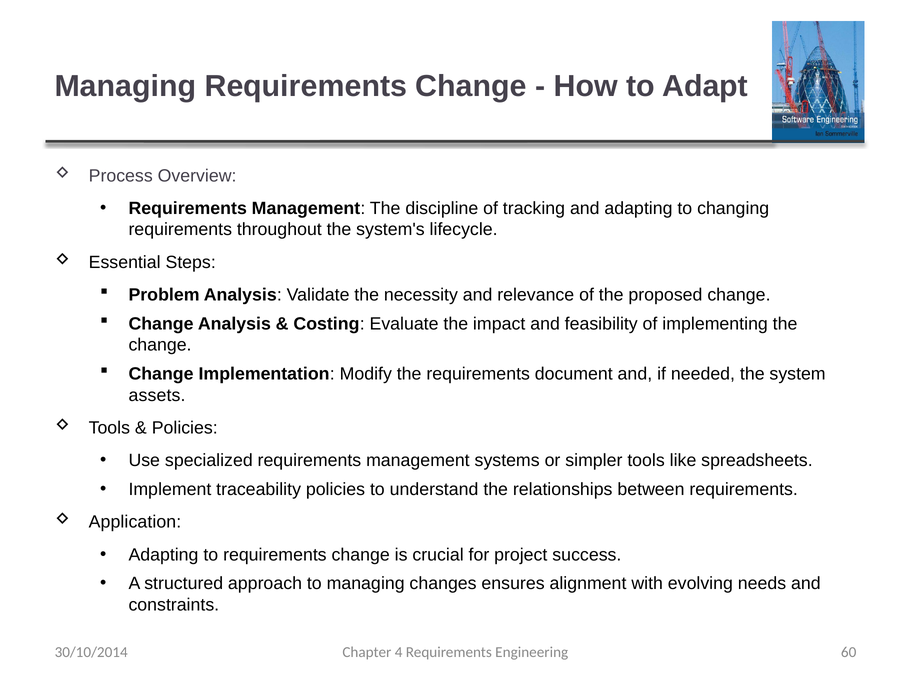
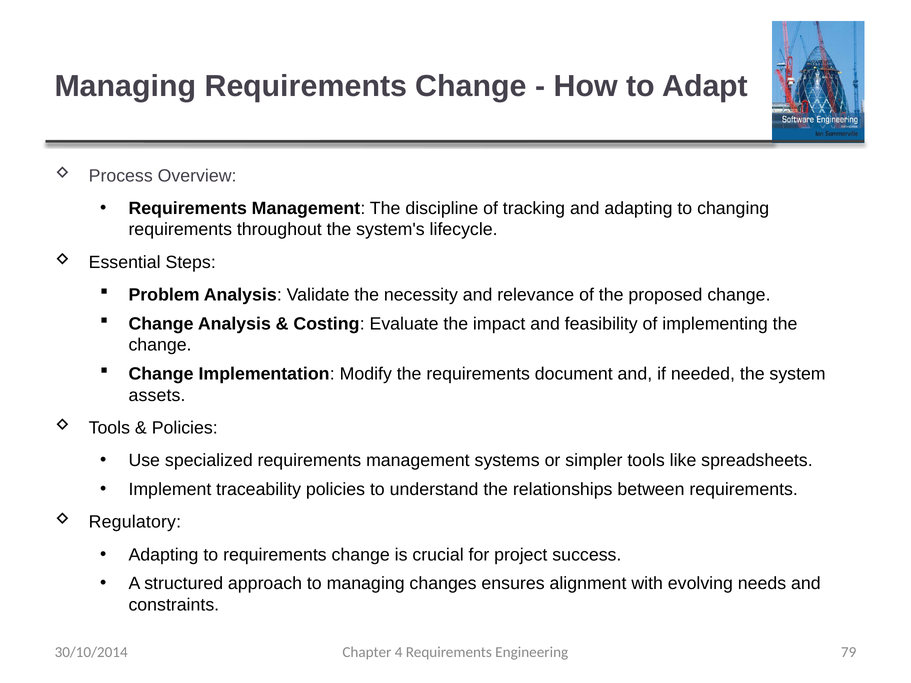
Application: Application -> Regulatory
60: 60 -> 79
